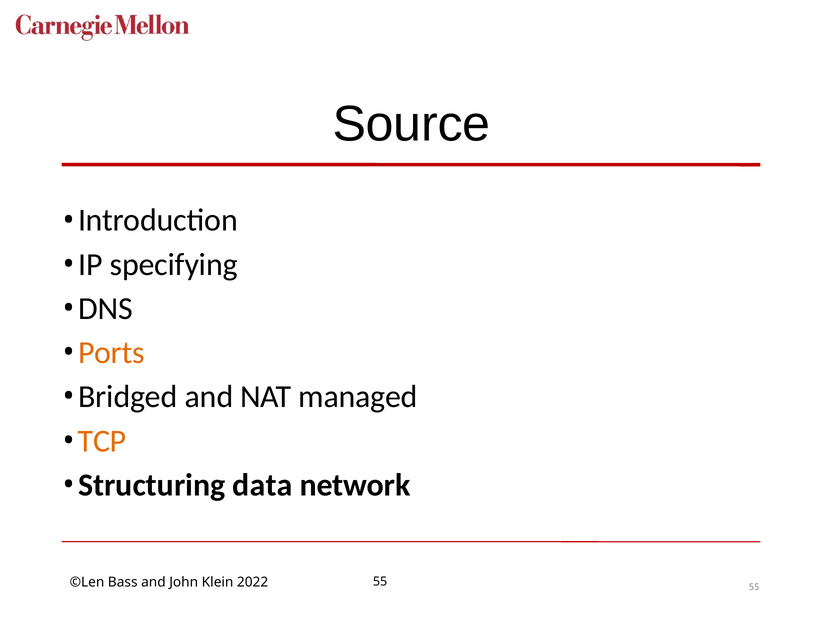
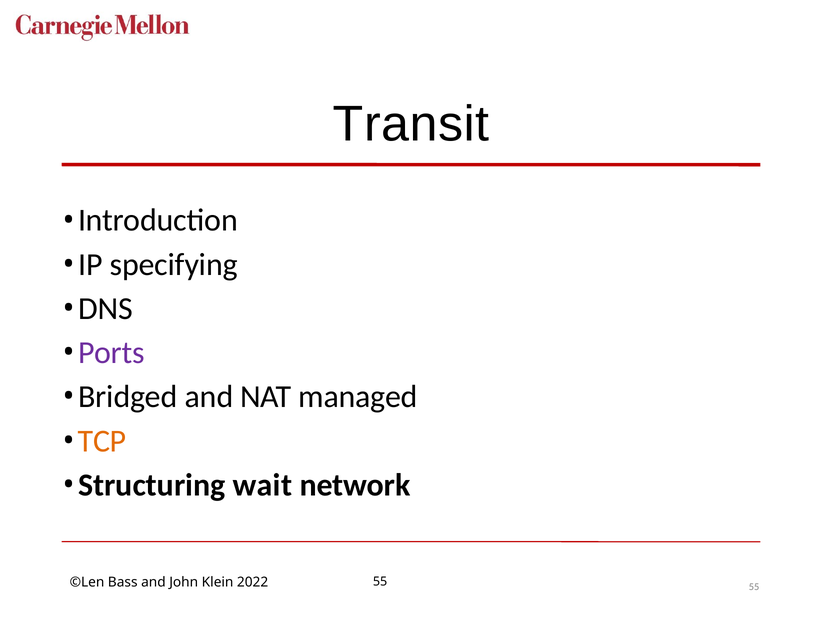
Source: Source -> Transit
Ports colour: orange -> purple
data: data -> wait
